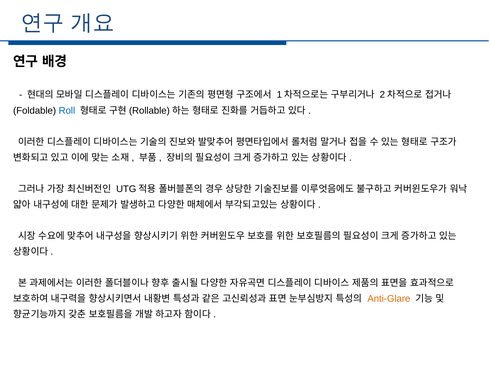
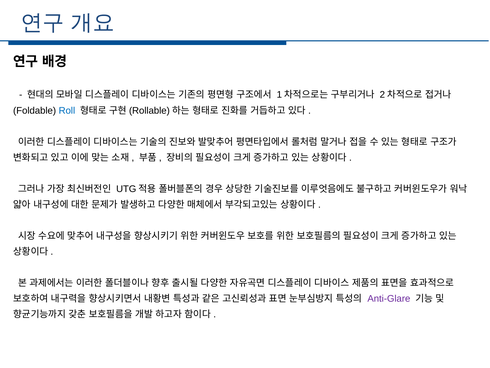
Anti-Glare colour: orange -> purple
